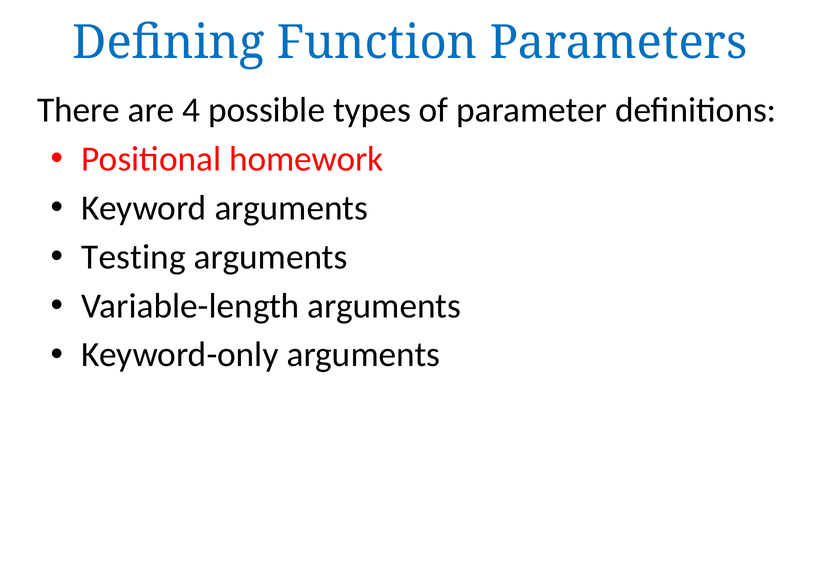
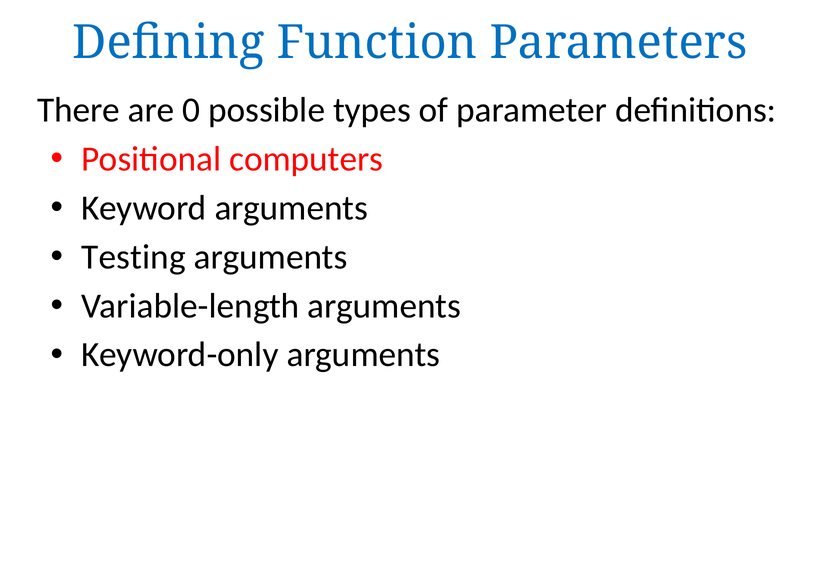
4: 4 -> 0
homework: homework -> computers
